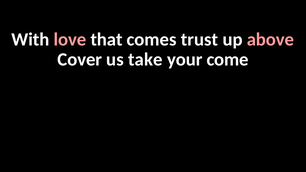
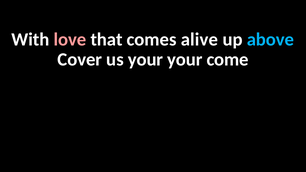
trust: trust -> alive
above colour: pink -> light blue
us take: take -> your
